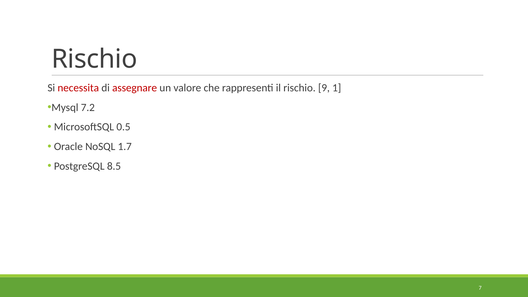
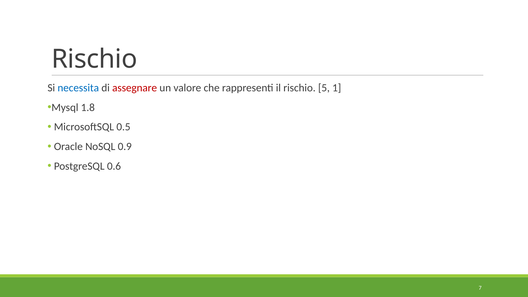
necessita colour: red -> blue
9: 9 -> 5
7.2: 7.2 -> 1.8
1.7: 1.7 -> 0.9
8.5: 8.5 -> 0.6
